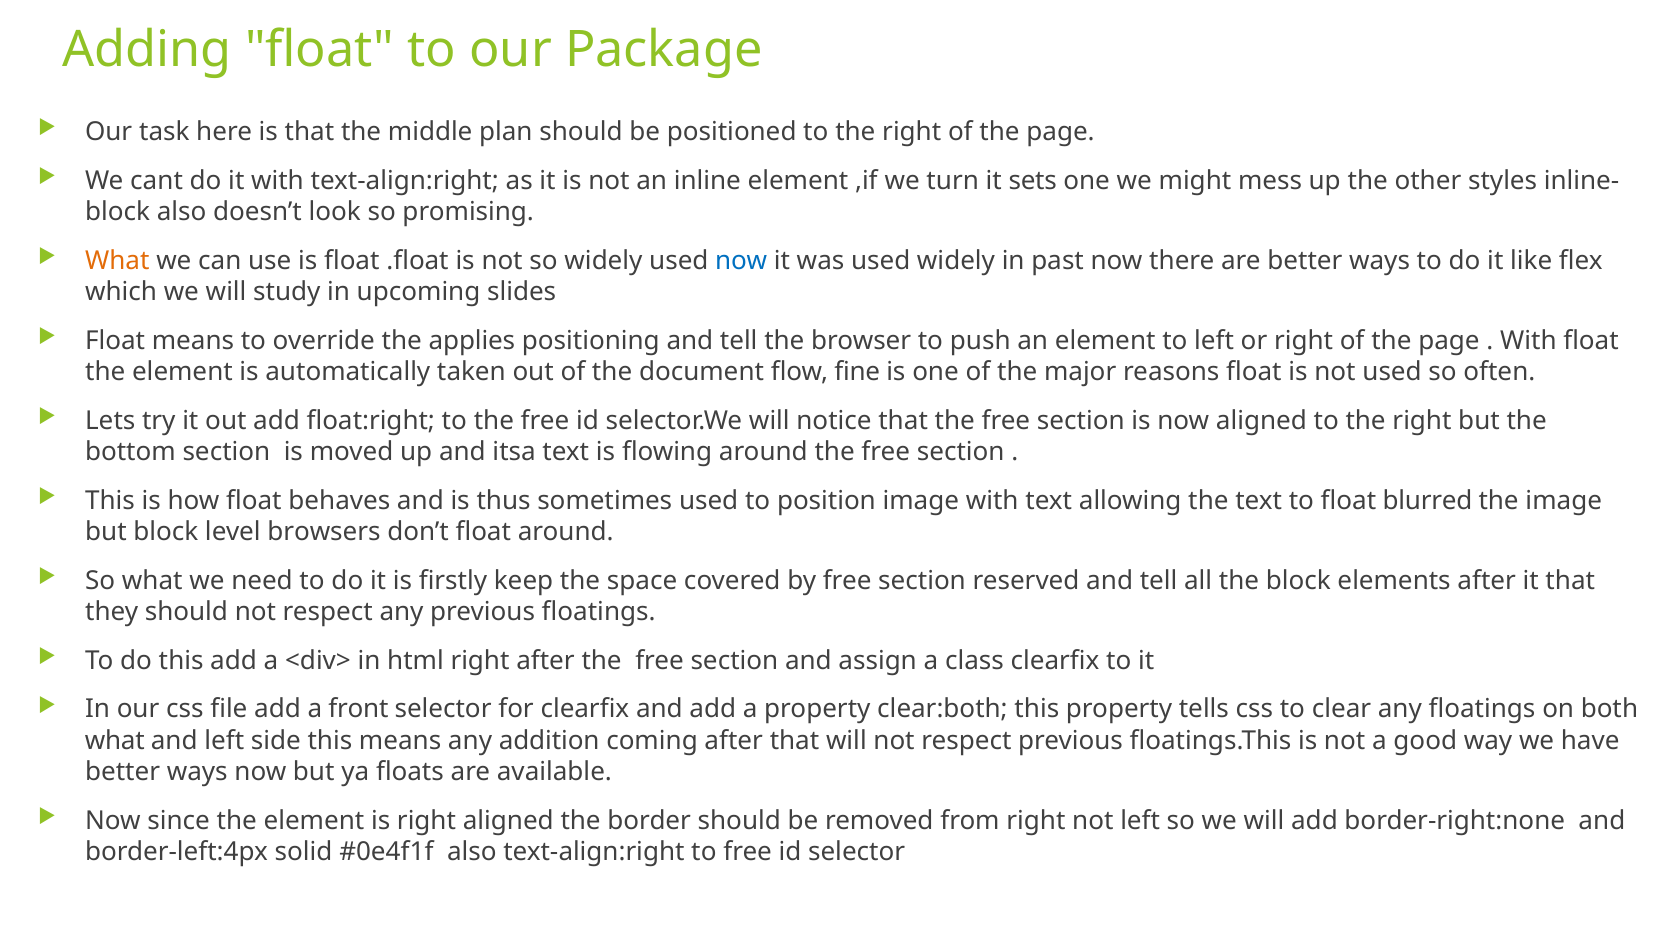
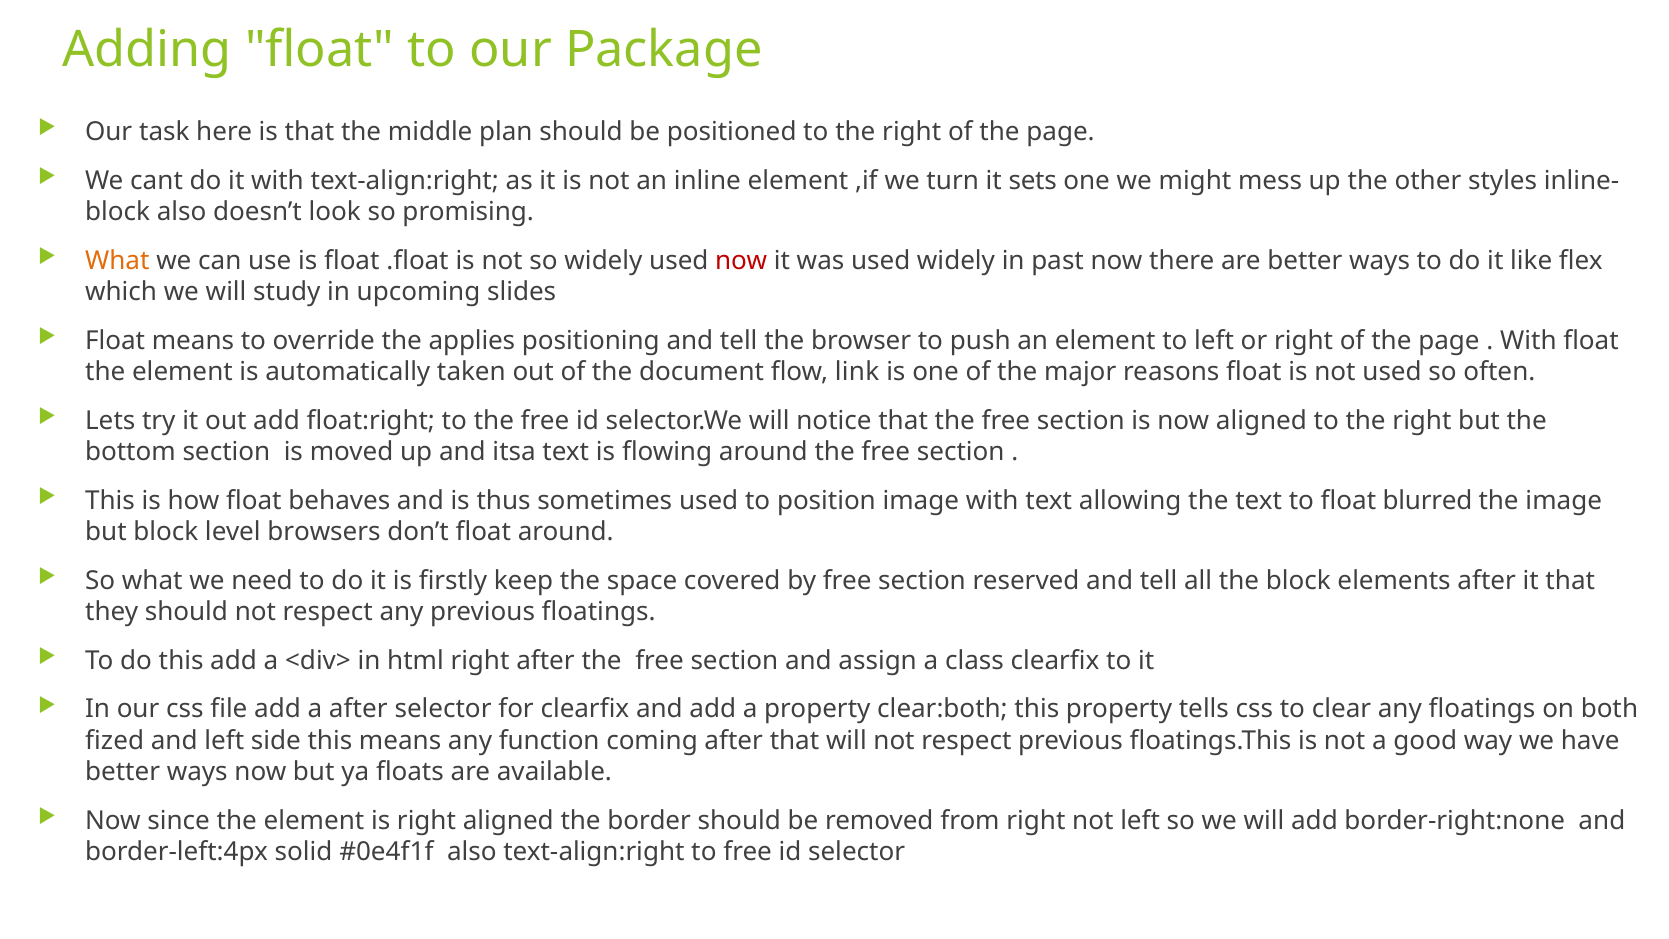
now at (741, 260) colour: blue -> red
fine: fine -> link
a front: front -> after
what at (115, 740): what -> fized
addition: addition -> function
